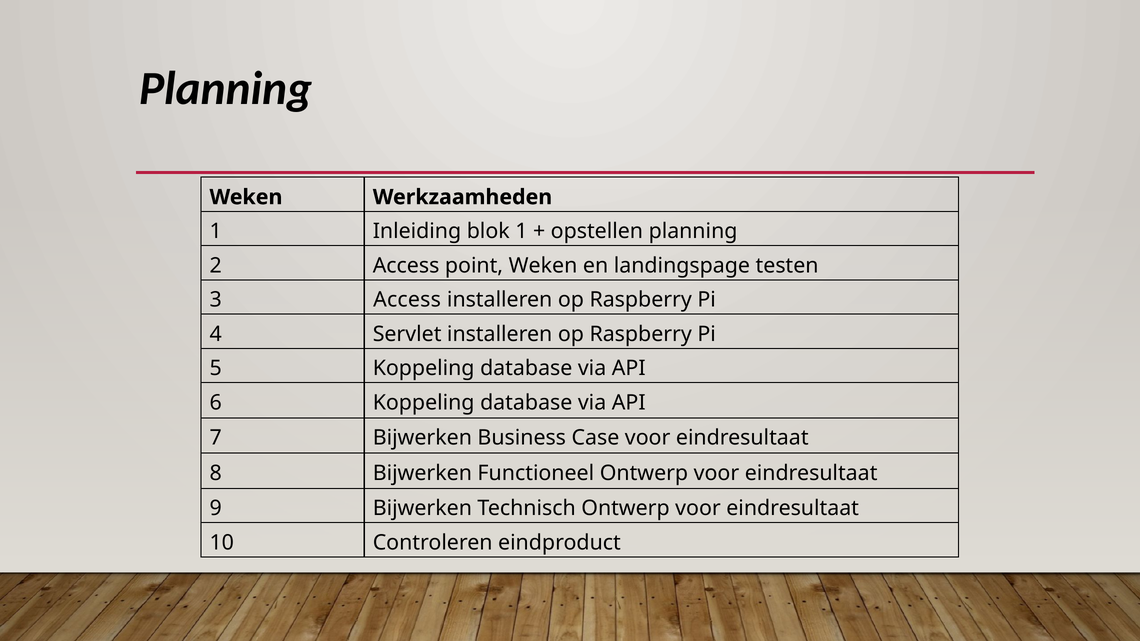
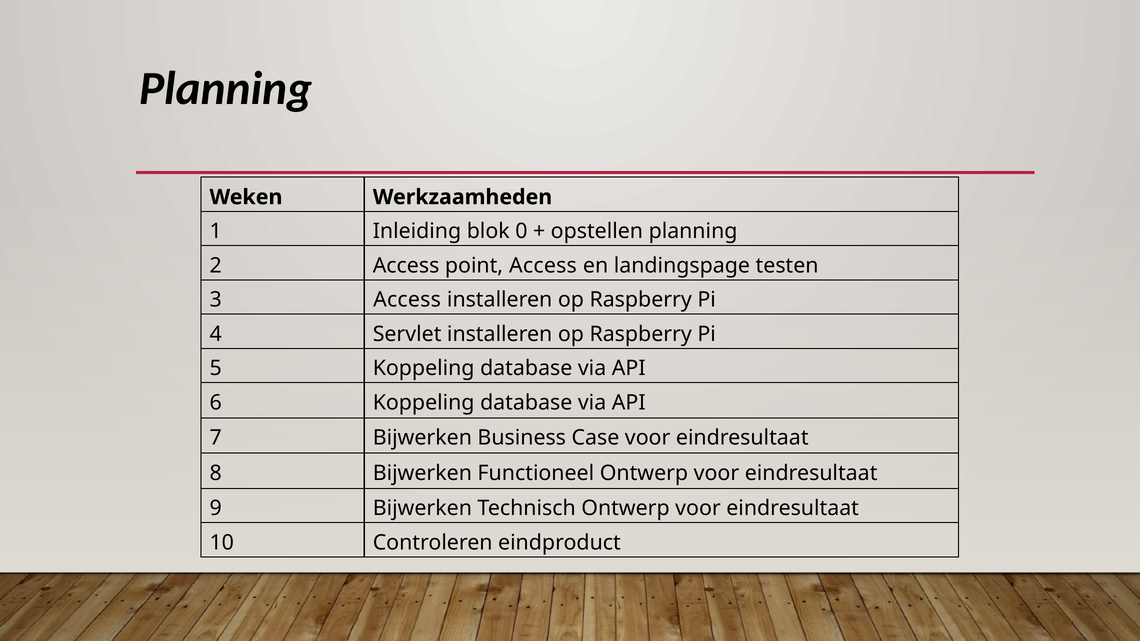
blok 1: 1 -> 0
point Weken: Weken -> Access
